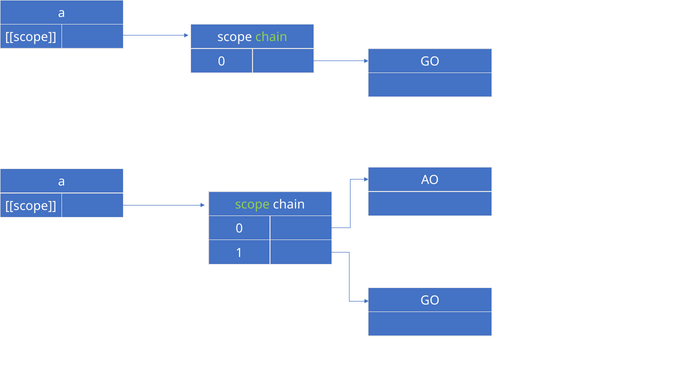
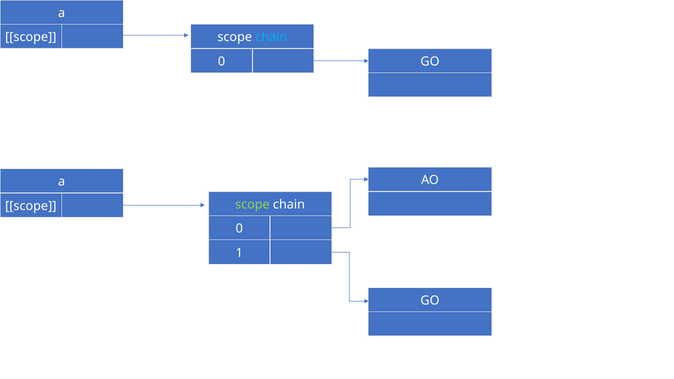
chain at (271, 37) colour: light green -> light blue
